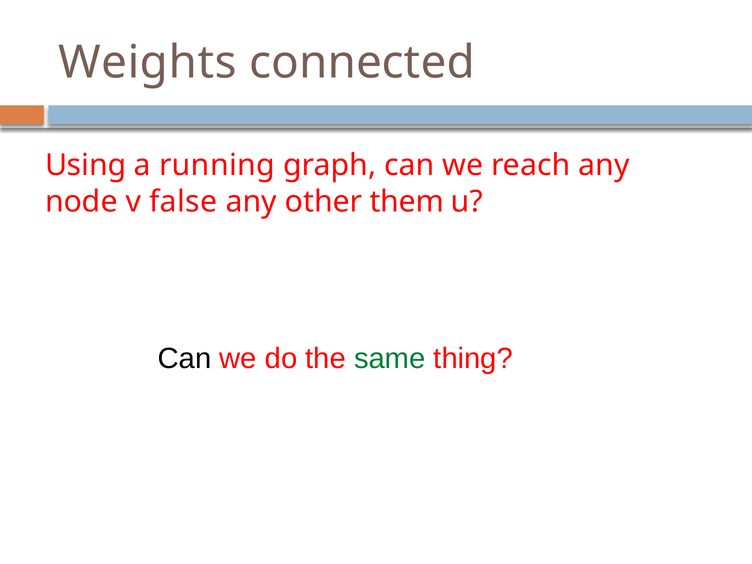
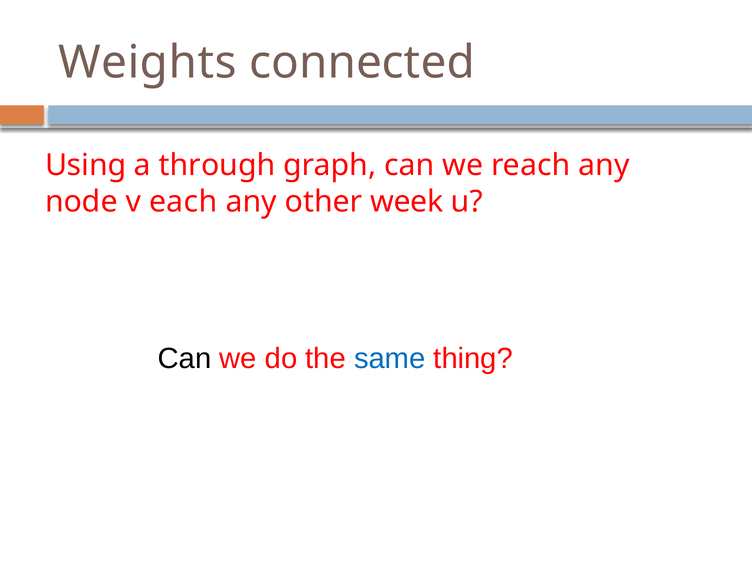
running: running -> through
false: false -> each
them: them -> week
same colour: green -> blue
